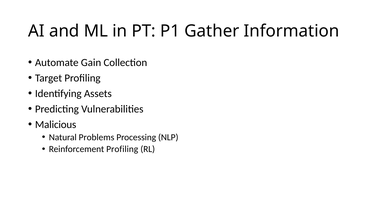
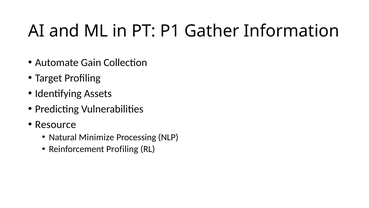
Malicious: Malicious -> Resource
Problems: Problems -> Minimize
